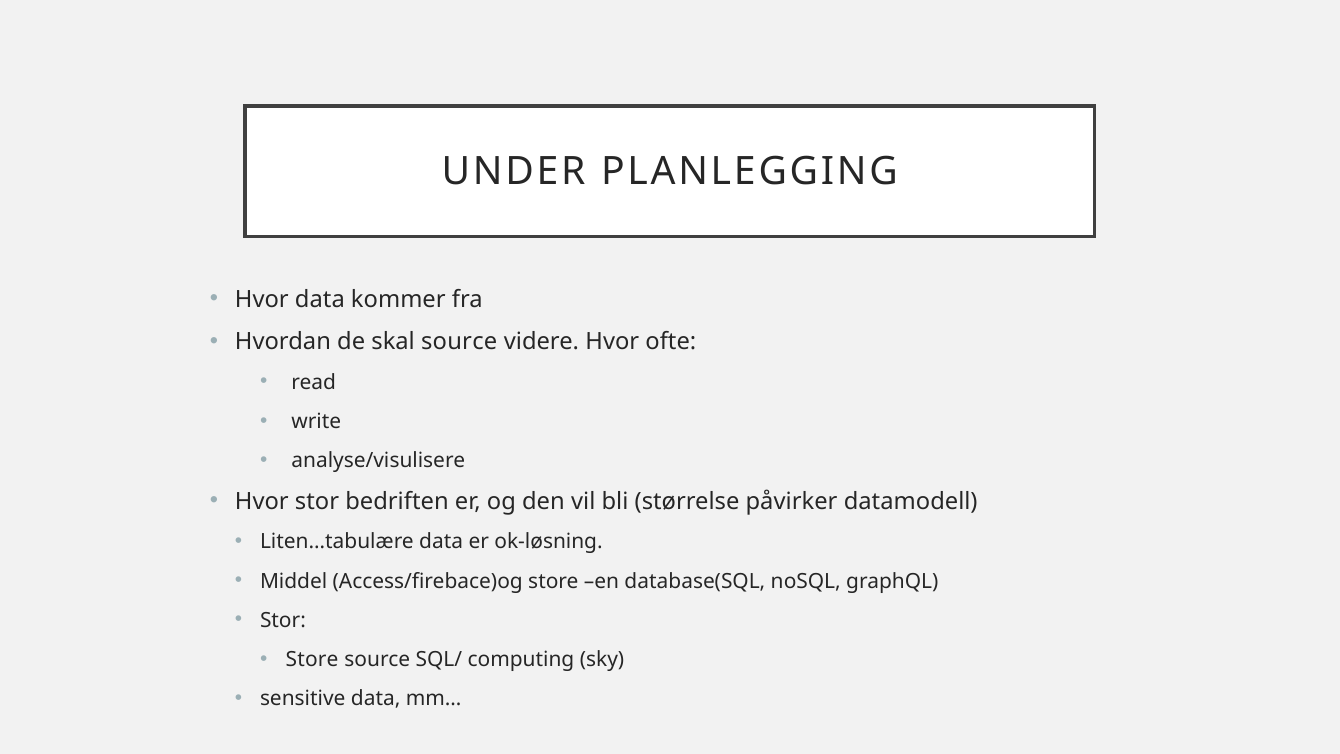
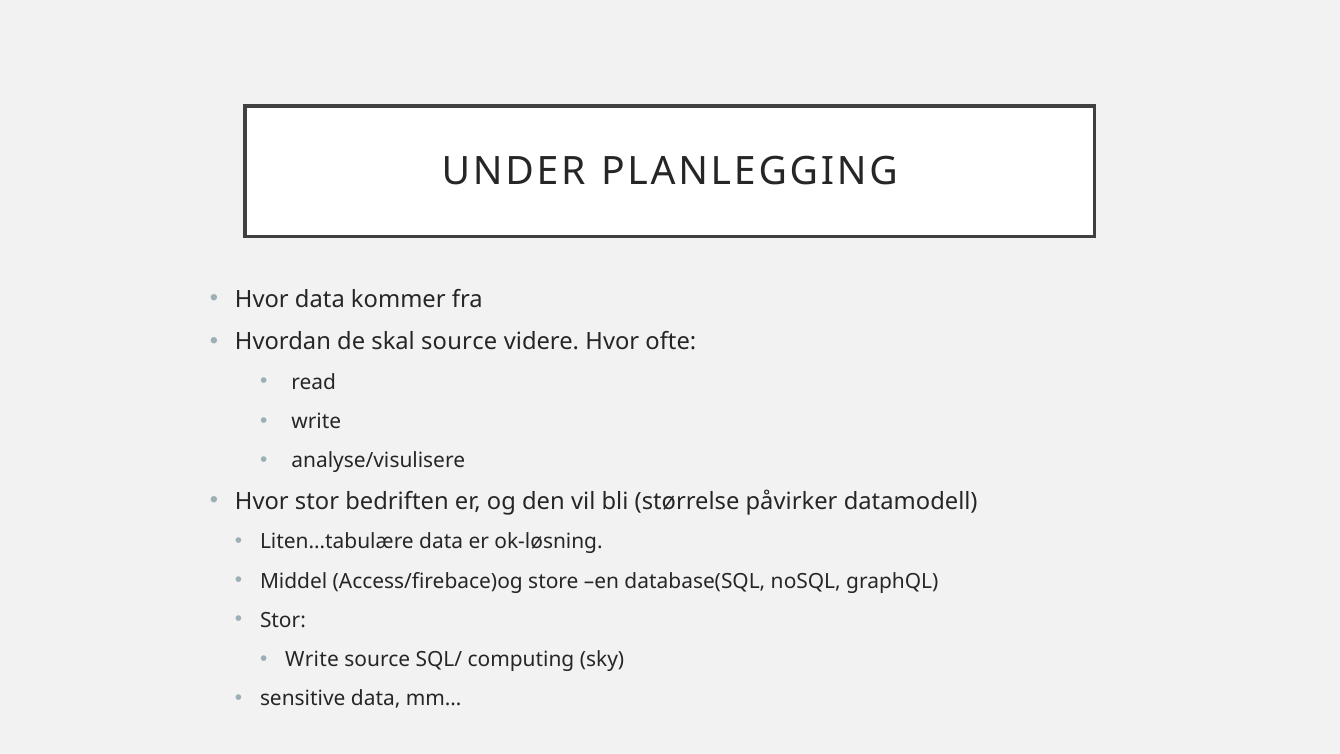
Store at (312, 659): Store -> Write
